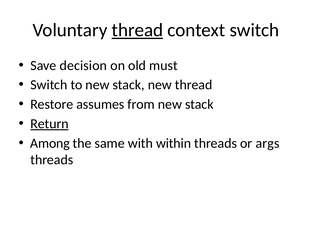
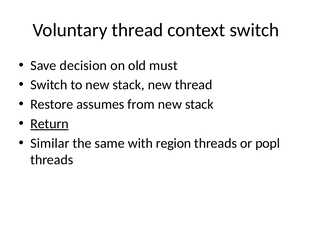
thread at (137, 30) underline: present -> none
Among: Among -> Similar
within: within -> region
args: args -> popl
